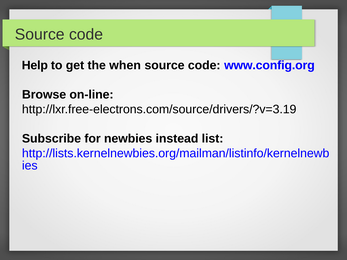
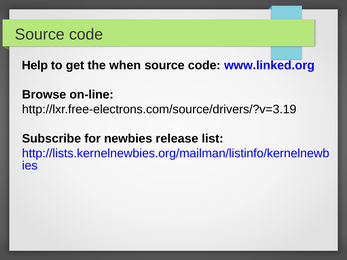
www.config.org: www.config.org -> www.linked.org
instead: instead -> release
